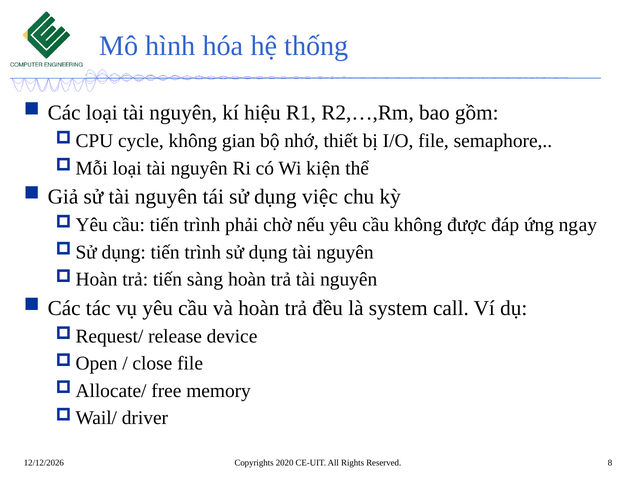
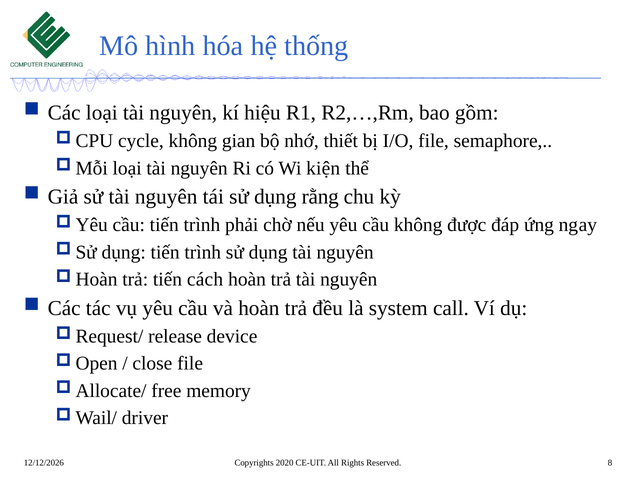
việc: việc -> rằng
sàng: sàng -> cách
